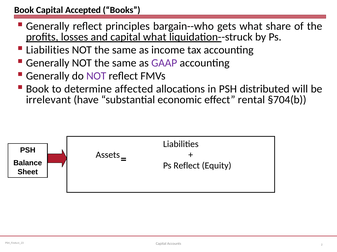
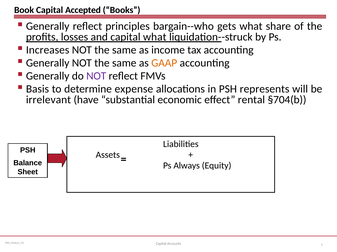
Liabilities at (48, 50): Liabilities -> Increases
GAAP colour: purple -> orange
Book at (37, 89): Book -> Basis
affected: affected -> expense
distributed: distributed -> represents
Ps Reflect: Reflect -> Always
